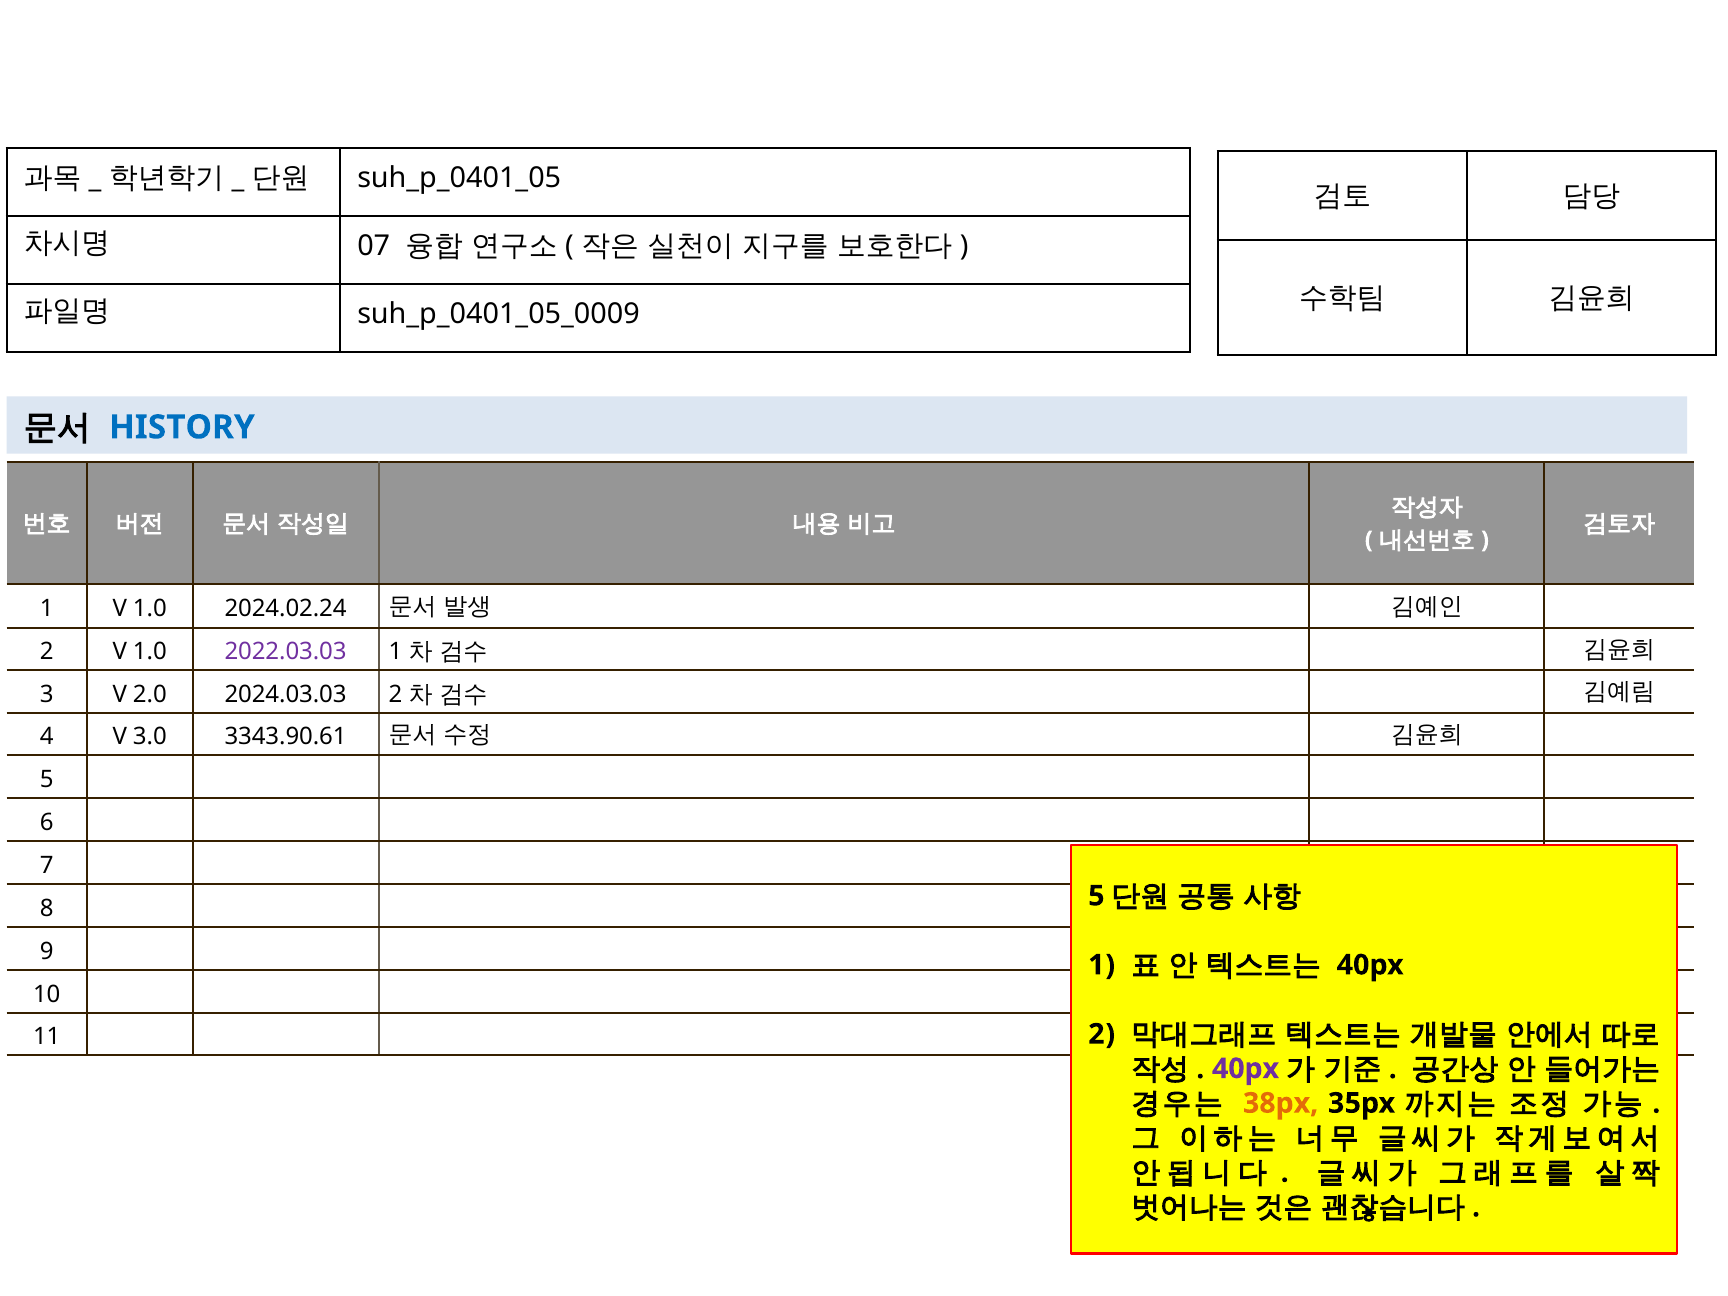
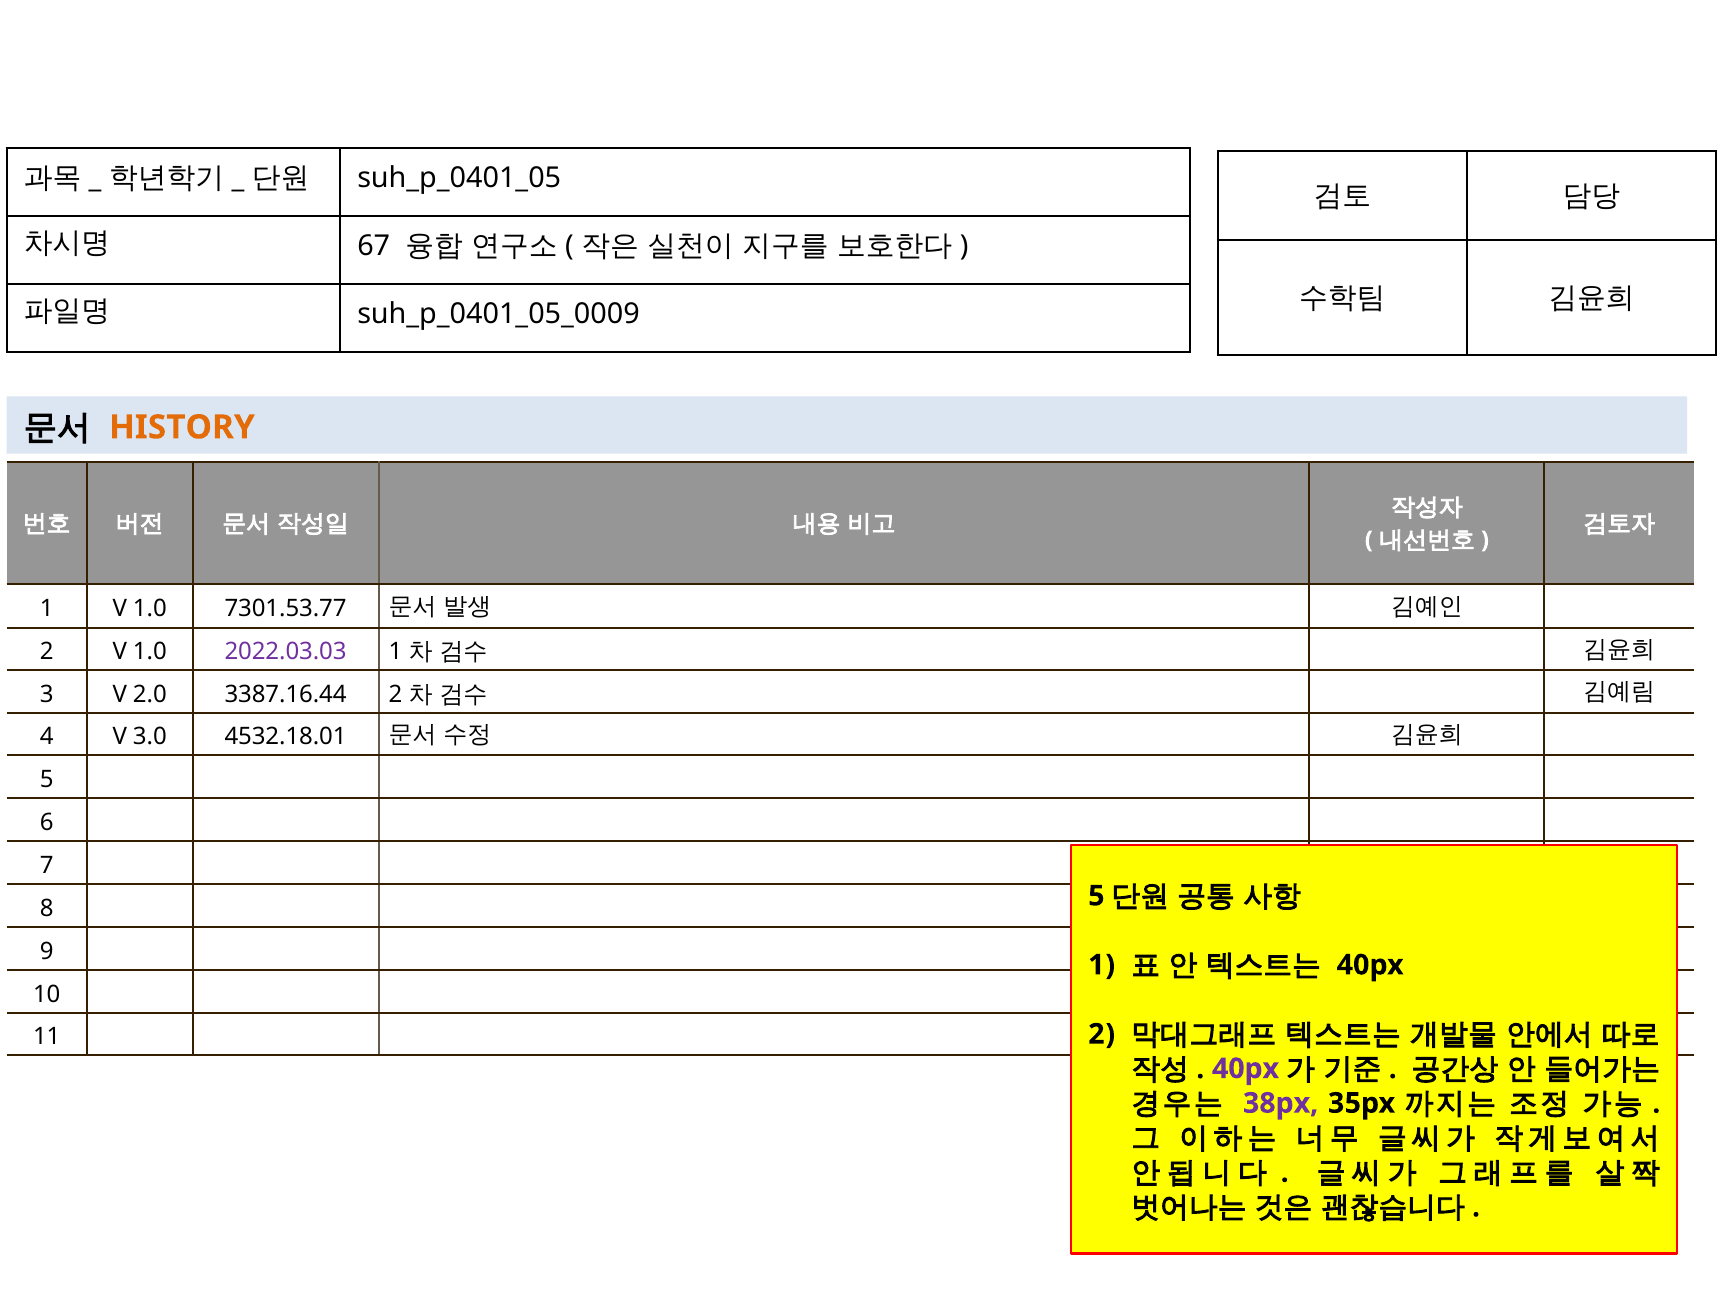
07: 07 -> 67
HISTORY colour: blue -> orange
2024.02.24: 2024.02.24 -> 7301.53.77
2024.03.03: 2024.03.03 -> 3387.16.44
3343.90.61: 3343.90.61 -> 4532.18.01
38px colour: orange -> purple
